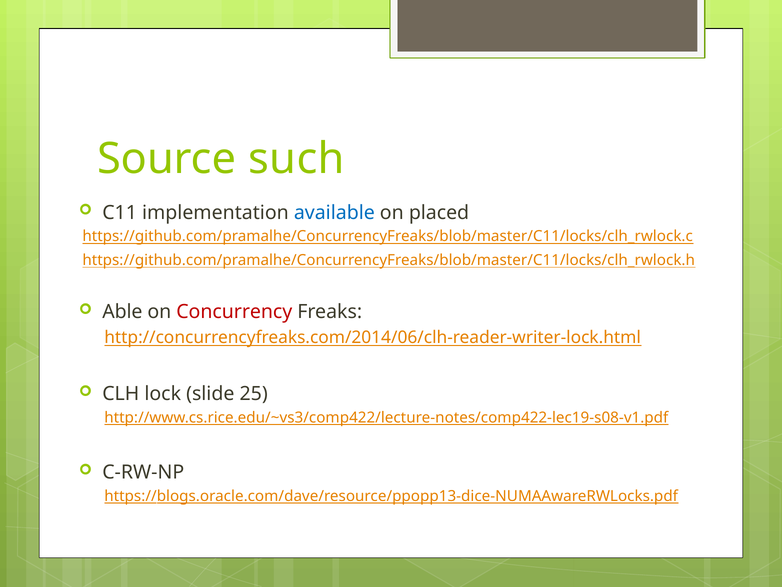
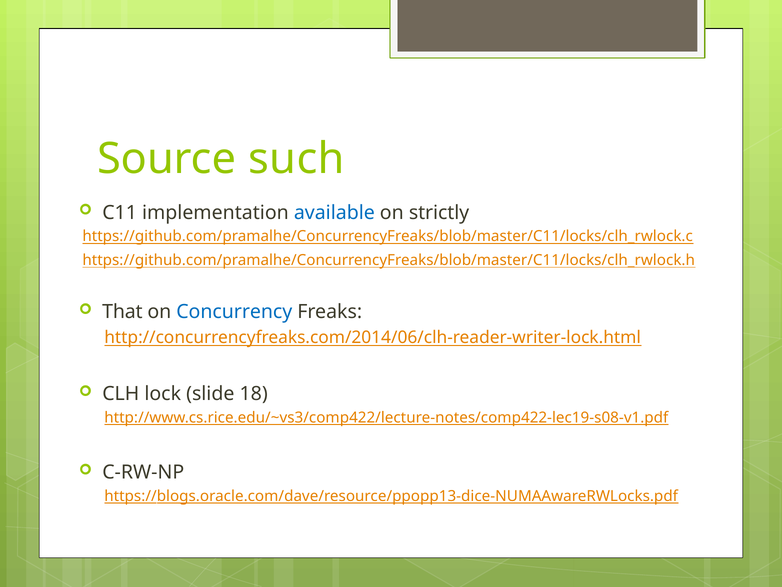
placed: placed -> strictly
Able: Able -> That
Concurrency colour: red -> blue
25: 25 -> 18
